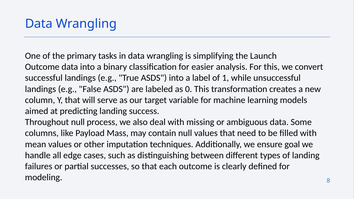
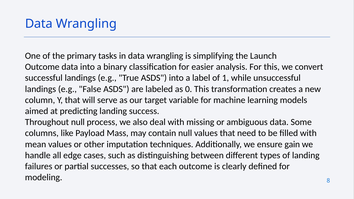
goal: goal -> gain
